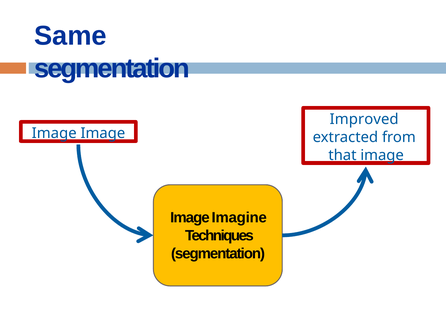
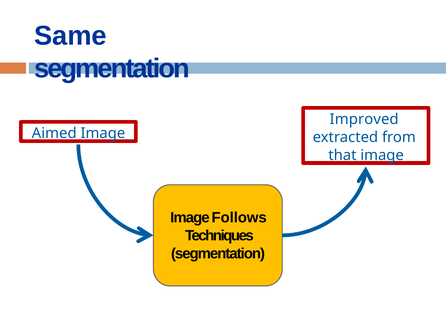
Image at (54, 133): Image -> Aimed
Imagine: Imagine -> Follows
